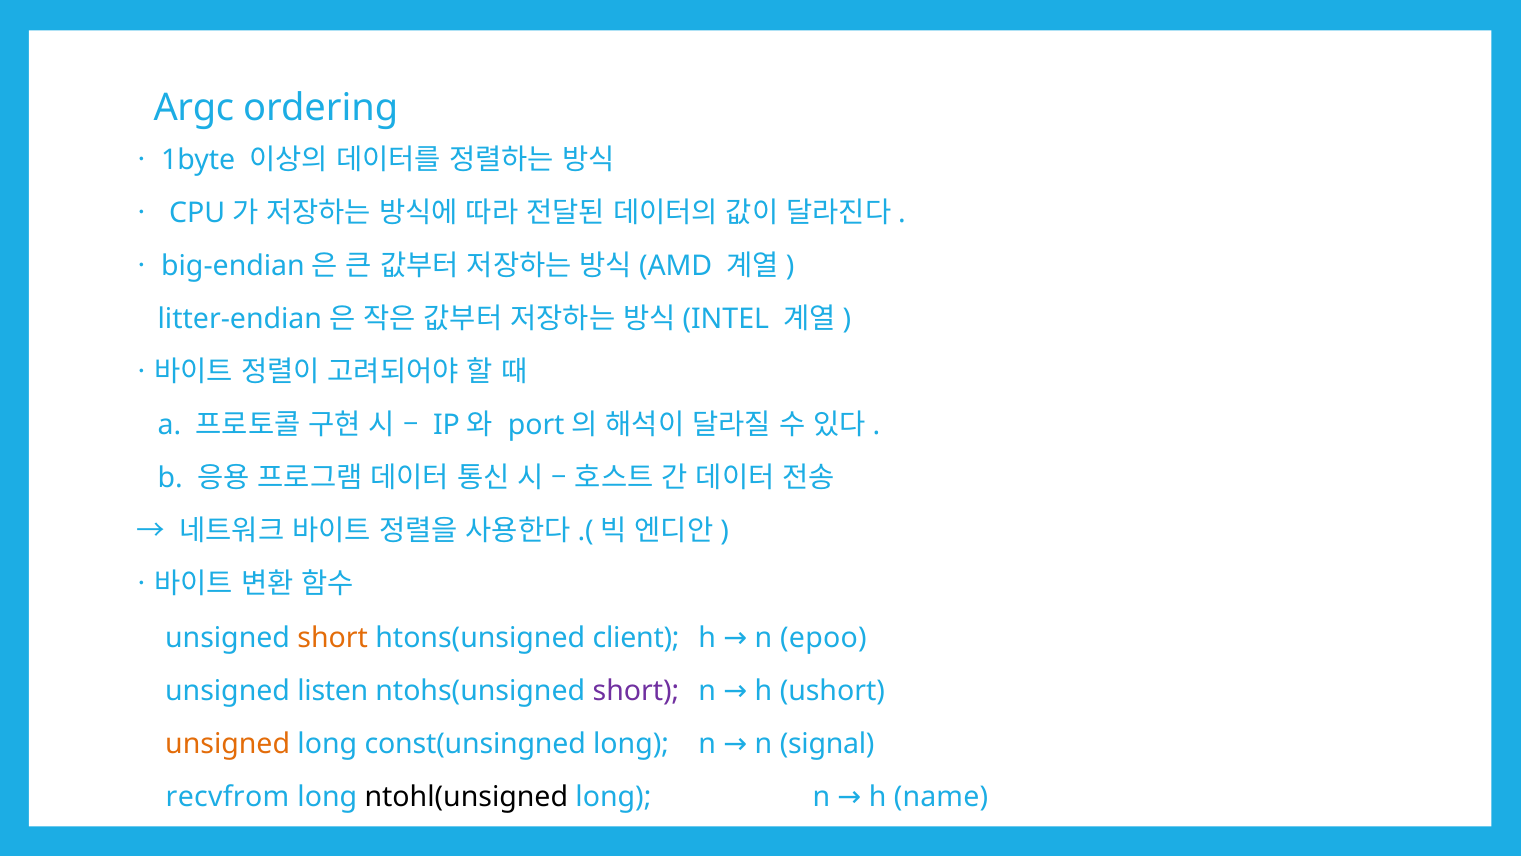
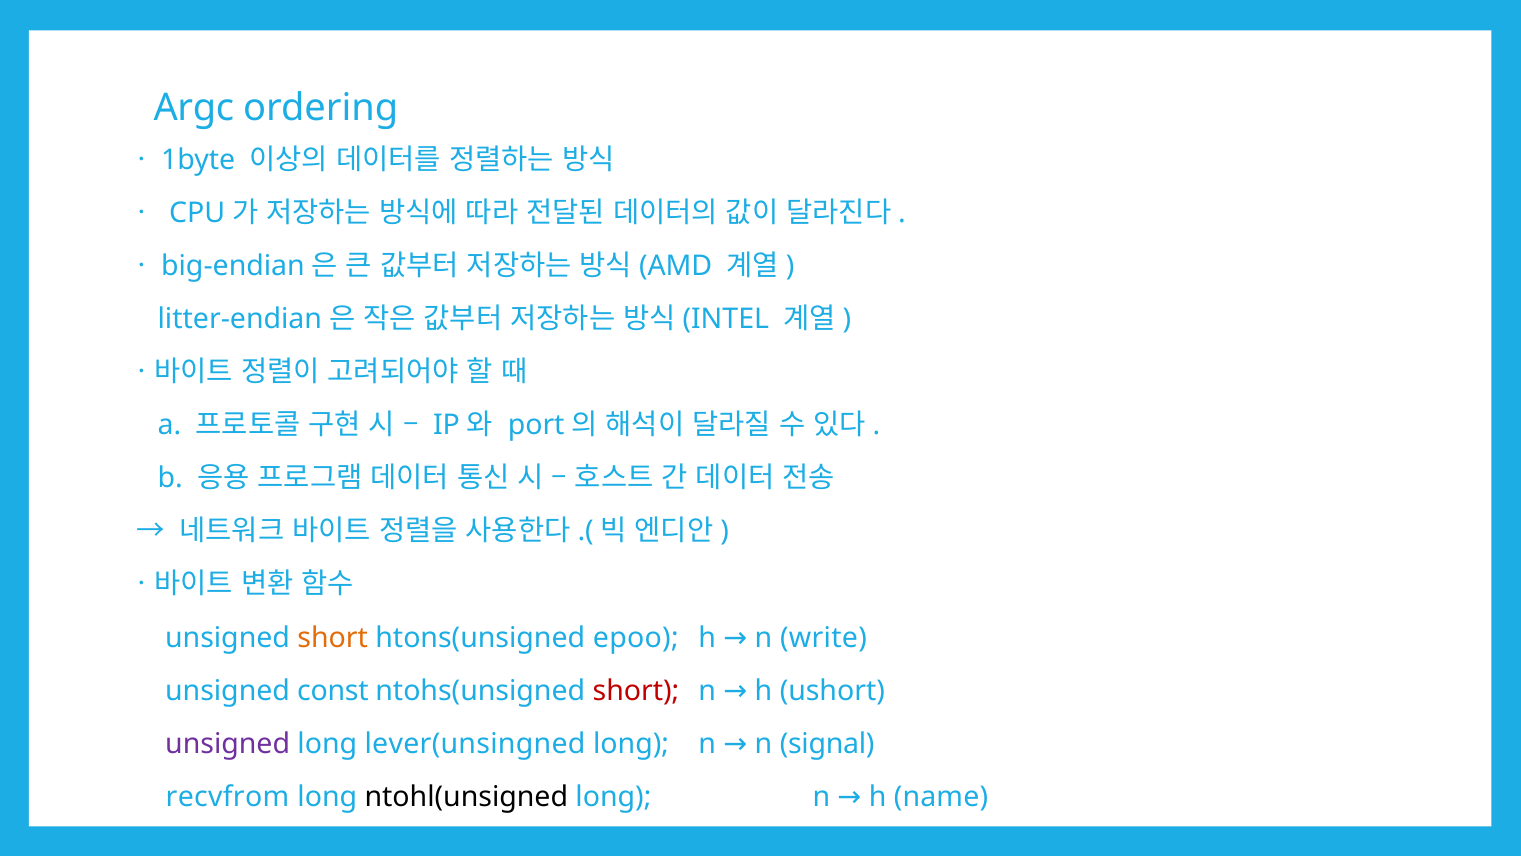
client: client -> epoo
epoo: epoo -> write
listen: listen -> const
short at (636, 690) colour: purple -> red
unsigned at (228, 743) colour: orange -> purple
const(unsingned: const(unsingned -> lever(unsingned
